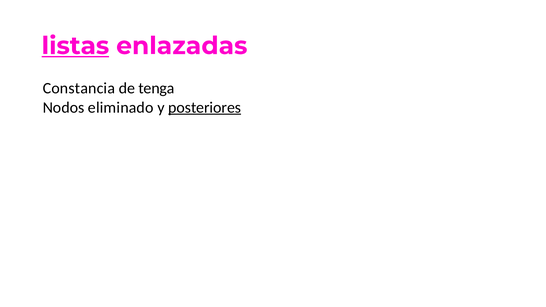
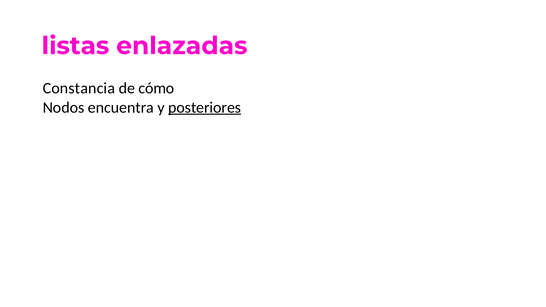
listas underline: present -> none
tenga: tenga -> cómo
eliminado: eliminado -> encuentra
